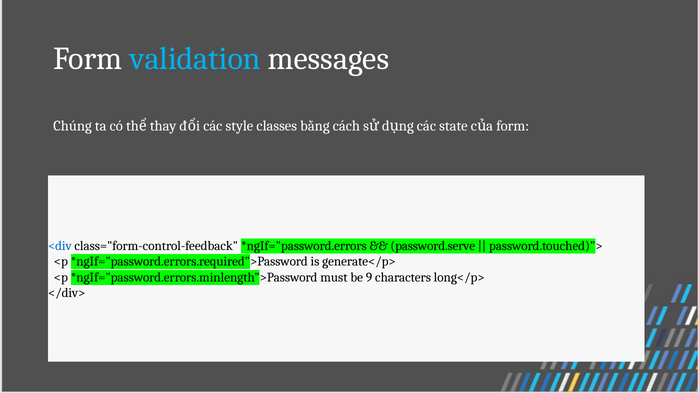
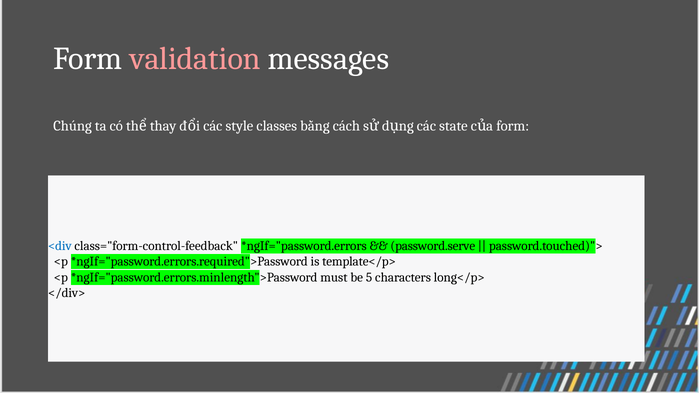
validation colour: light blue -> pink
generate</p>: generate</p> -> template</p>
9: 9 -> 5
